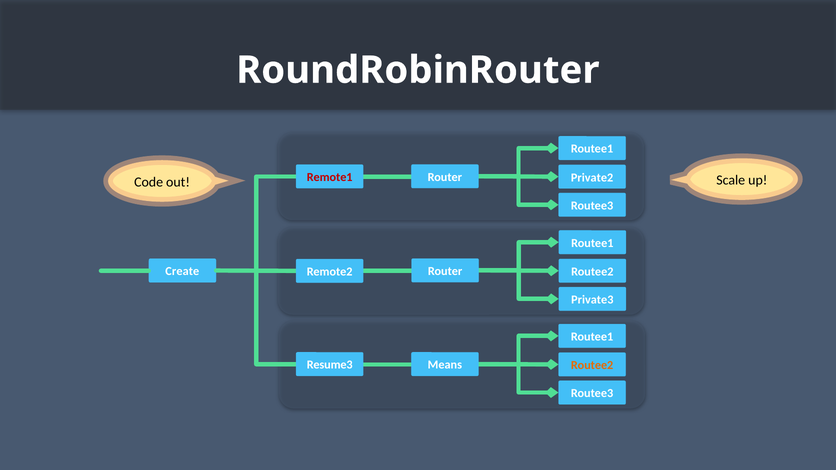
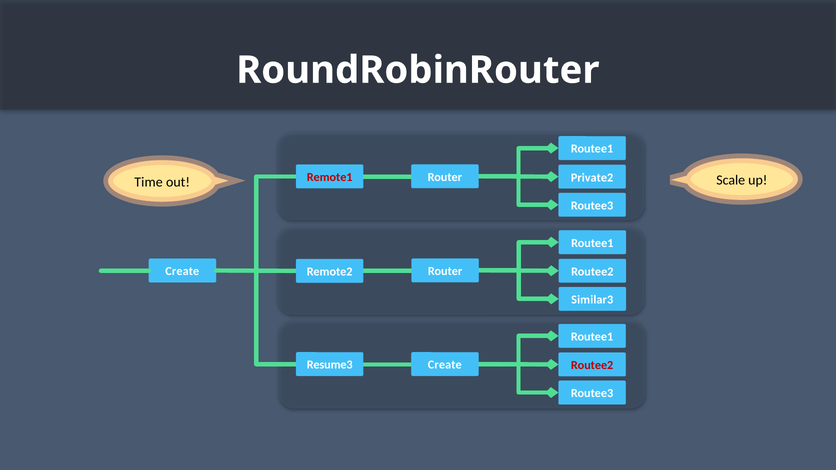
Code: Code -> Time
Private3: Private3 -> Similar3
Means at (445, 365): Means -> Create
Routee2 at (592, 365) colour: orange -> red
